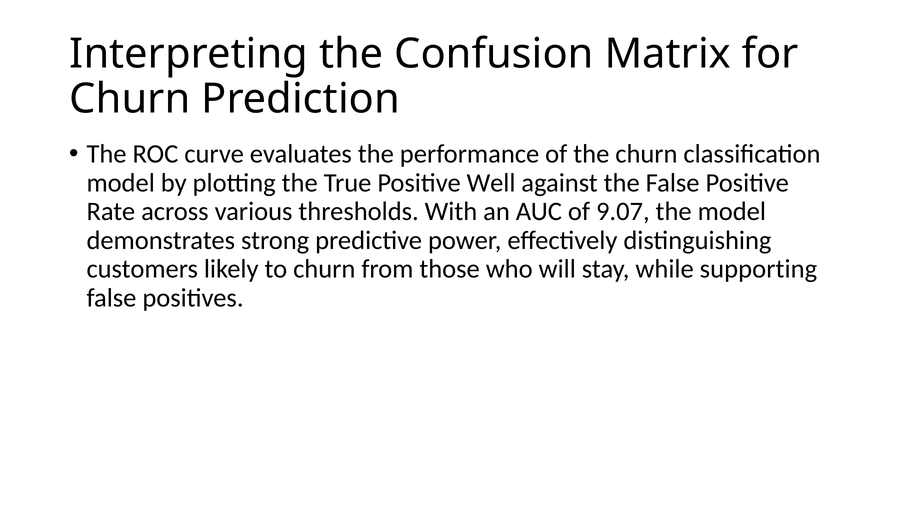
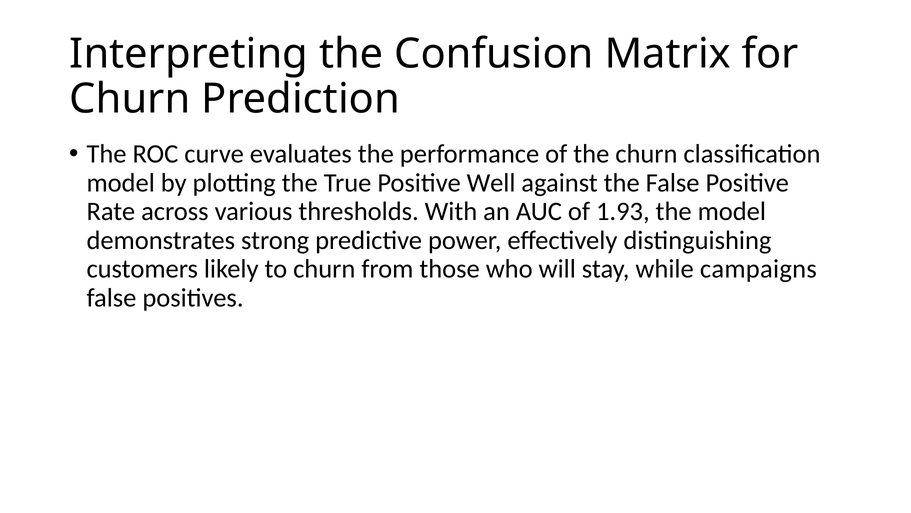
9.07: 9.07 -> 1.93
supporting: supporting -> campaigns
